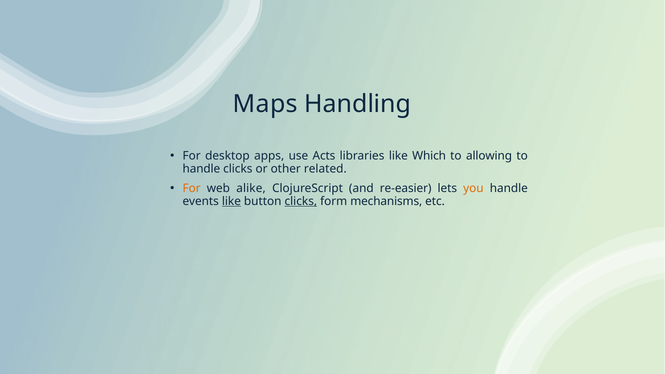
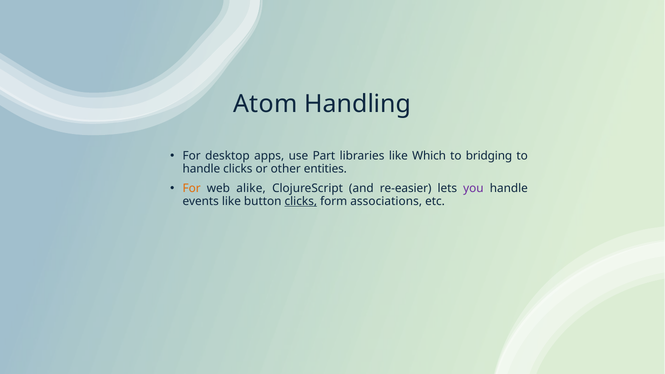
Maps: Maps -> Atom
Acts: Acts -> Part
allowing: allowing -> bridging
related: related -> entities
you colour: orange -> purple
like at (231, 201) underline: present -> none
mechanisms: mechanisms -> associations
